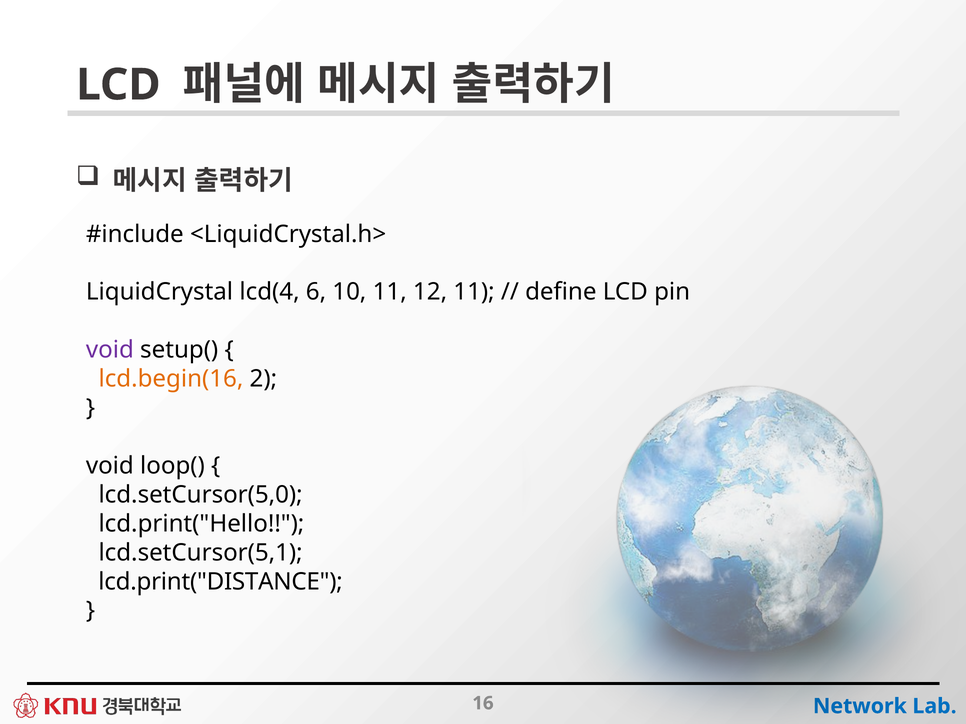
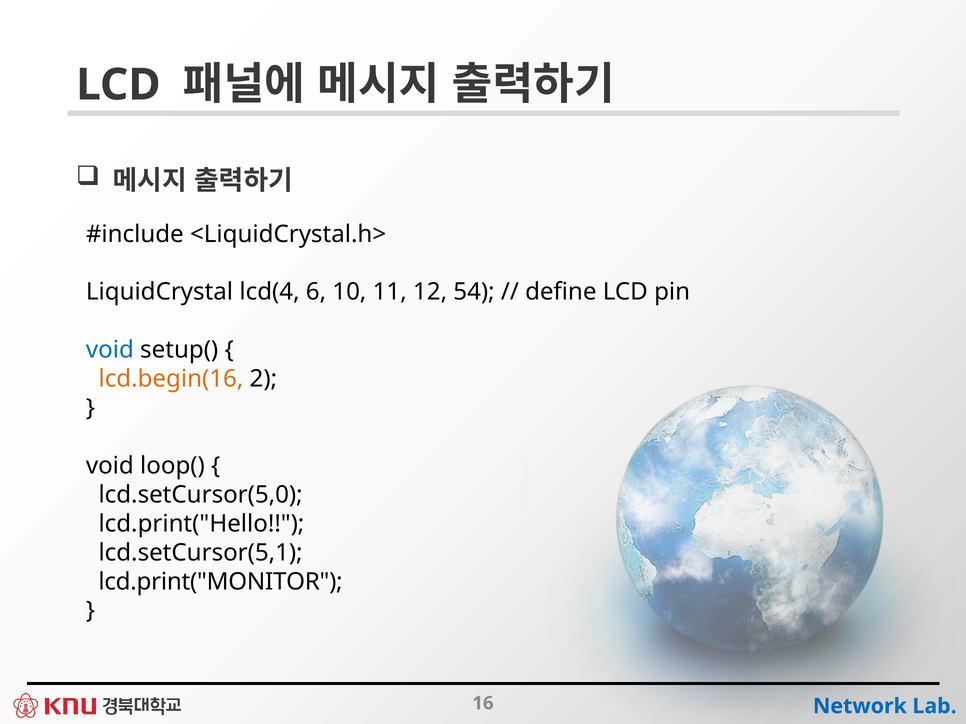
12 11: 11 -> 54
void at (110, 350) colour: purple -> blue
lcd.print("DISTANCE: lcd.print("DISTANCE -> lcd.print("MONITOR
